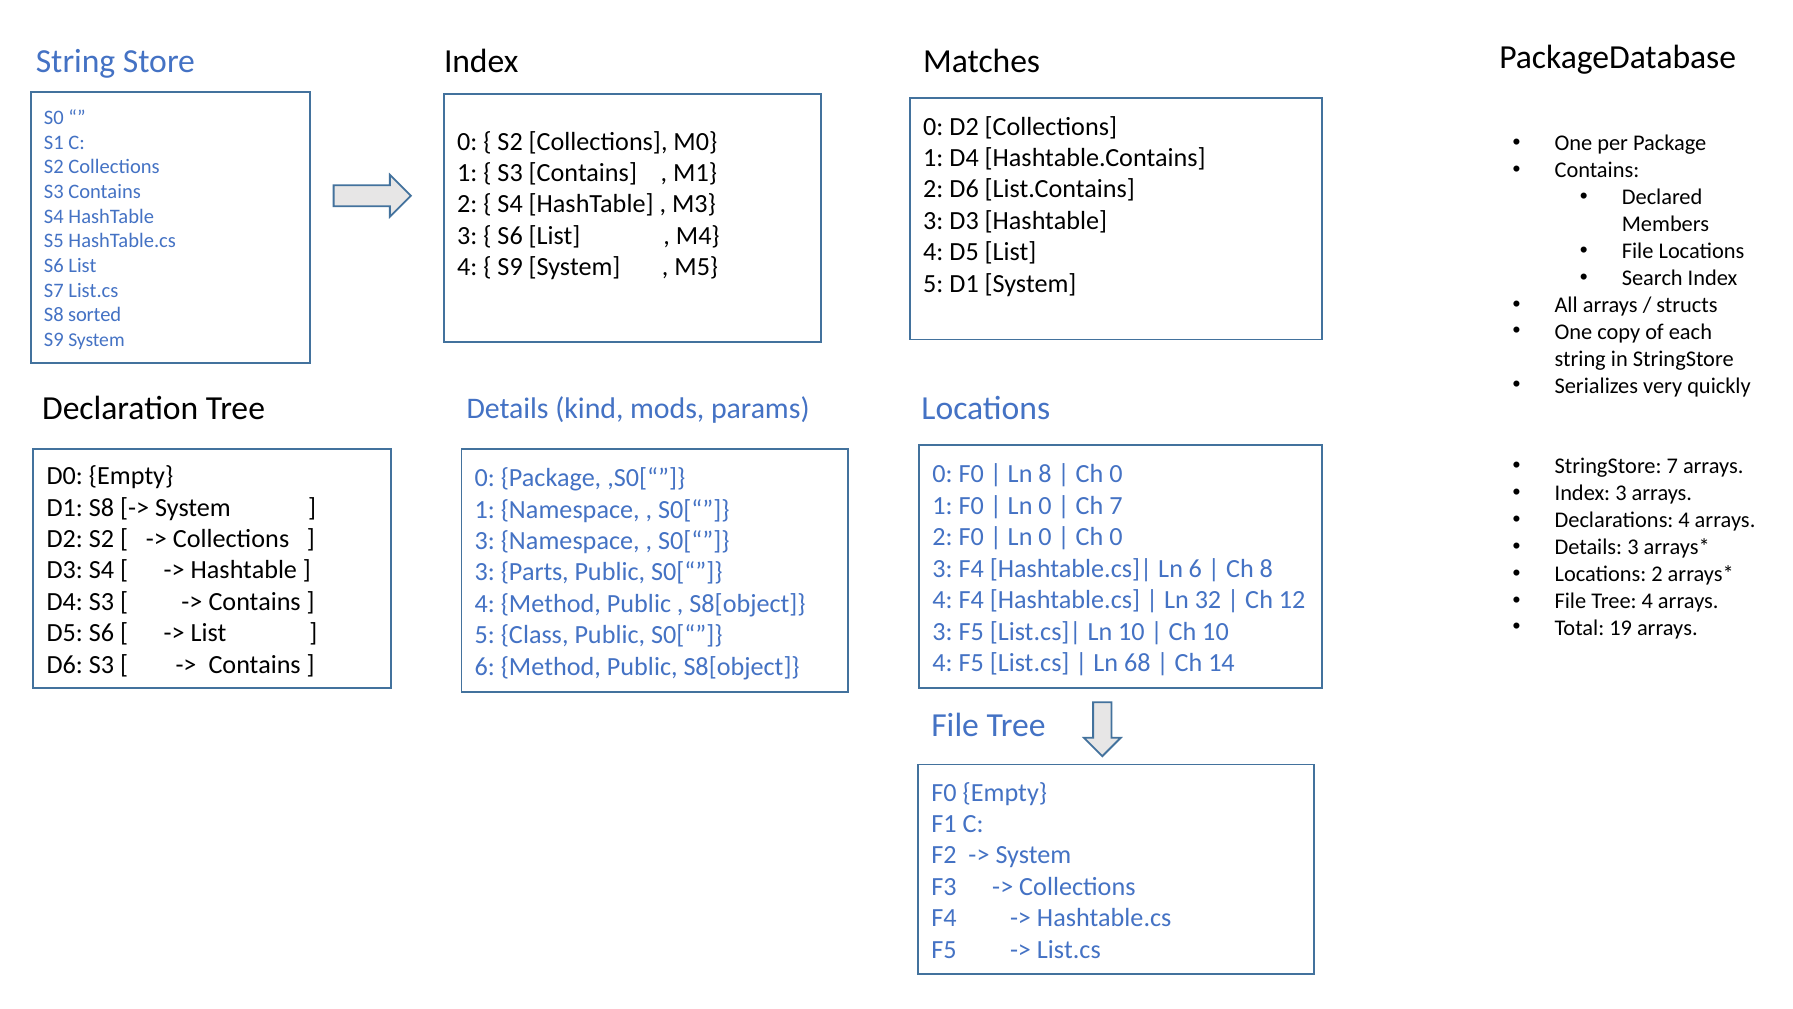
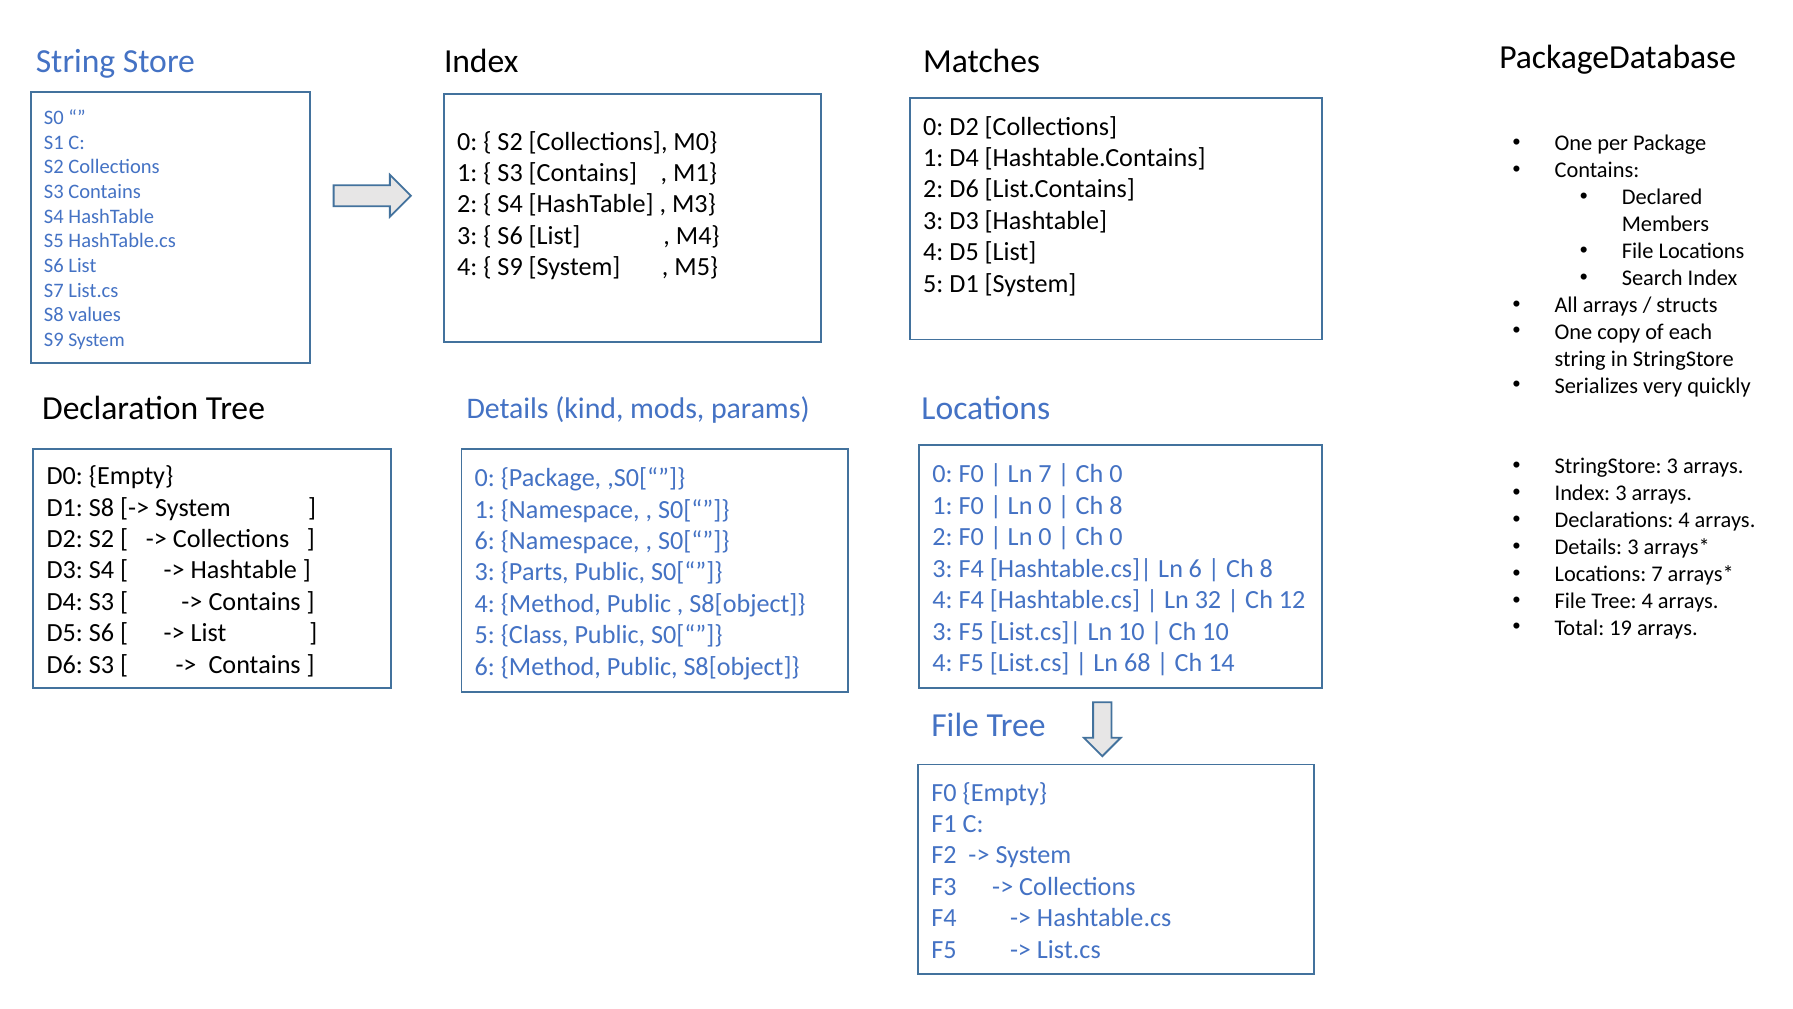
sorted: sorted -> values
StringStore 7: 7 -> 3
Ln 8: 8 -> 7
7 at (1116, 506): 7 -> 8
3 at (485, 541): 3 -> 6
Locations 2: 2 -> 7
